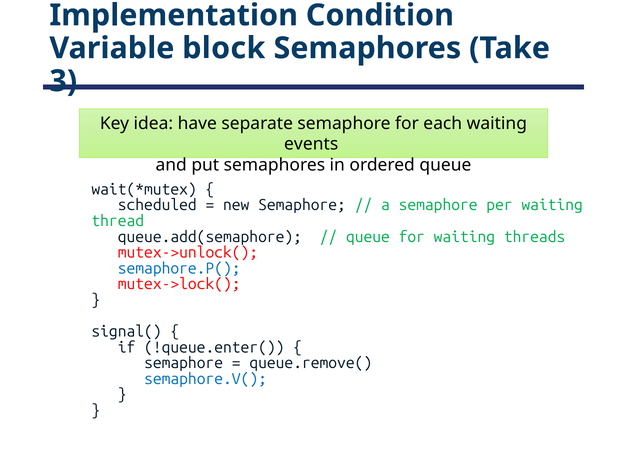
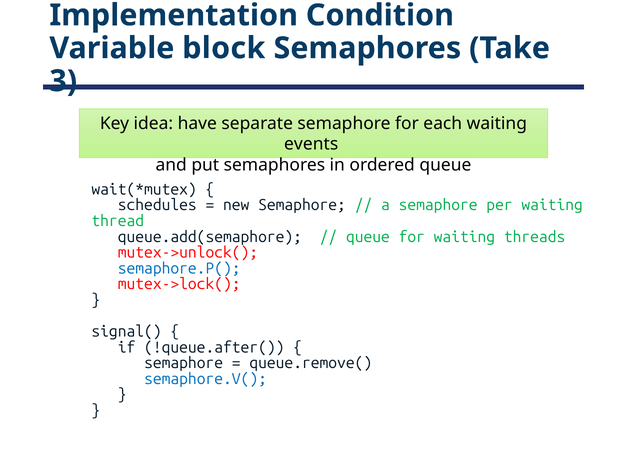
scheduled: scheduled -> schedules
!queue.enter(: !queue.enter( -> !queue.after(
